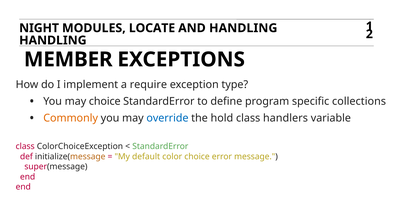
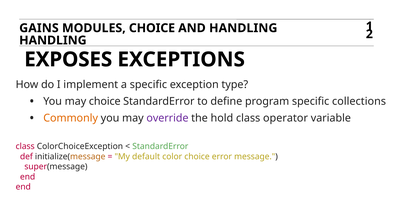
NIGHT: NIGHT -> GAINS
MODULES LOCATE: LOCATE -> CHOICE
MEMBER: MEMBER -> EXPOSES
a require: require -> specific
override colour: blue -> purple
handlers: handlers -> operator
